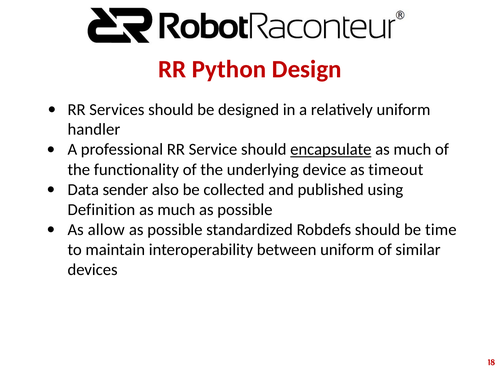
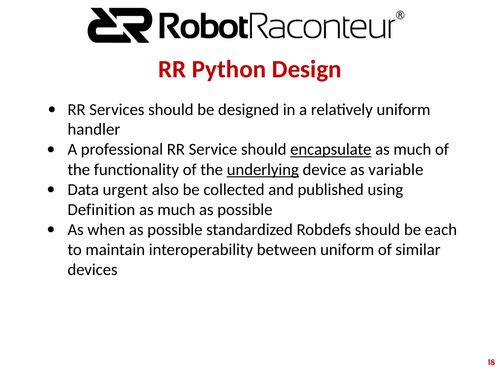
underlying underline: none -> present
timeout: timeout -> variable
sender: sender -> urgent
allow: allow -> when
time: time -> each
